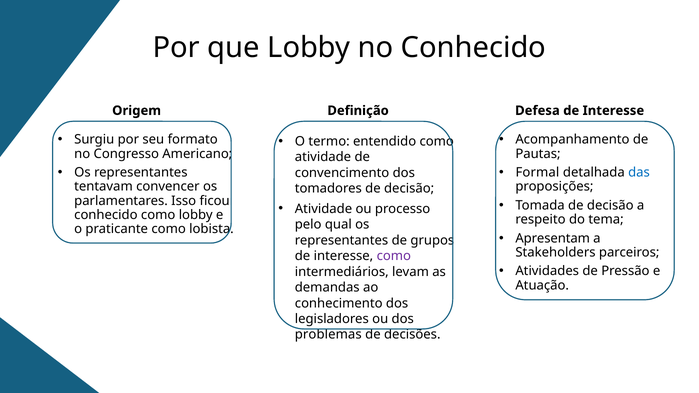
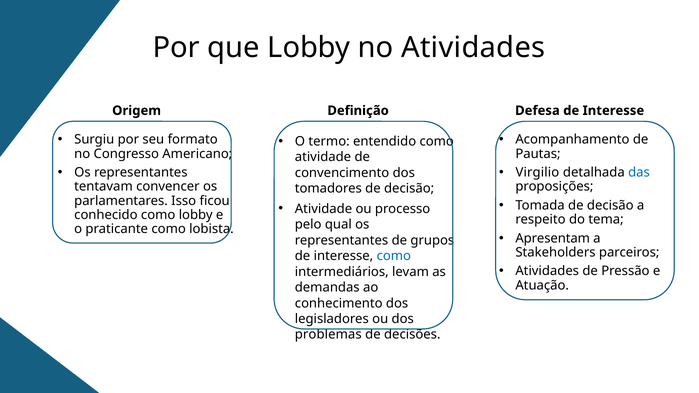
no Conhecido: Conhecido -> Atividades
Formal: Formal -> Virgilio
como at (394, 256) colour: purple -> blue
